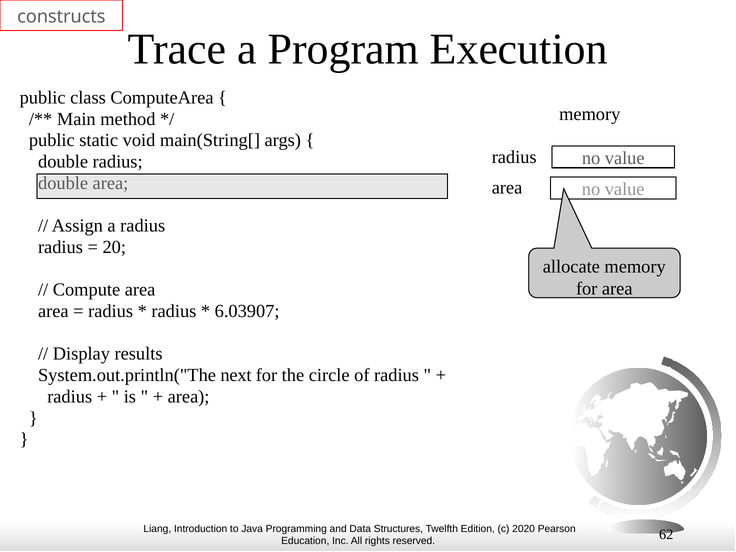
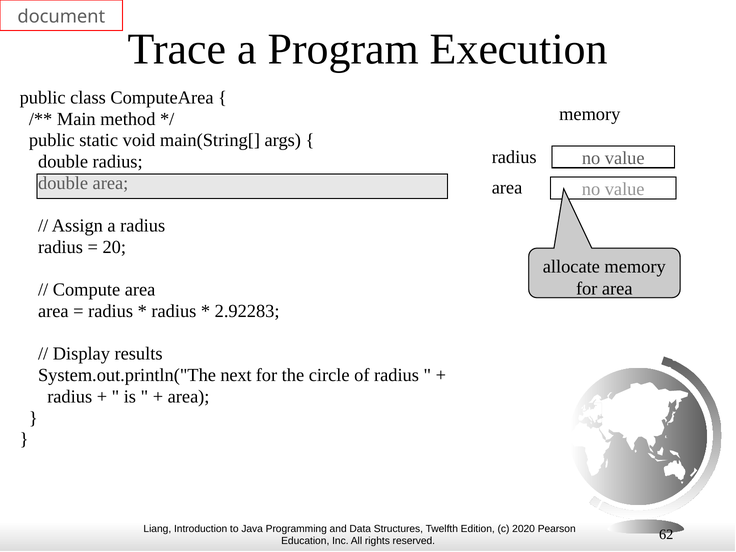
constructs: constructs -> document
6.03907: 6.03907 -> 2.92283
